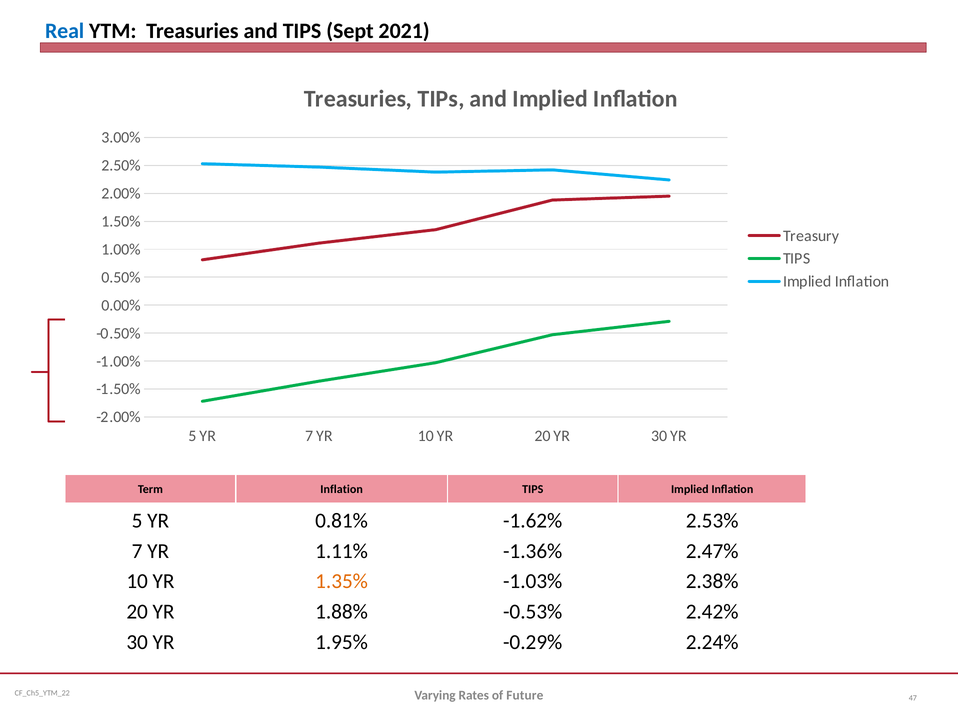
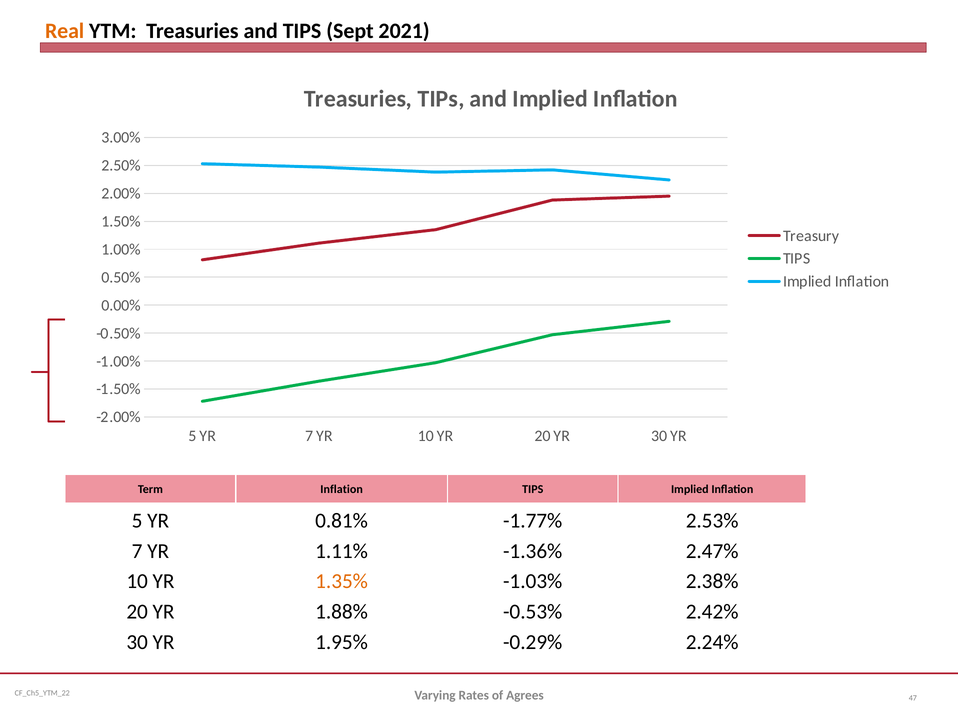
Real colour: blue -> orange
-1.62%: -1.62% -> -1.77%
Future: Future -> Agrees
